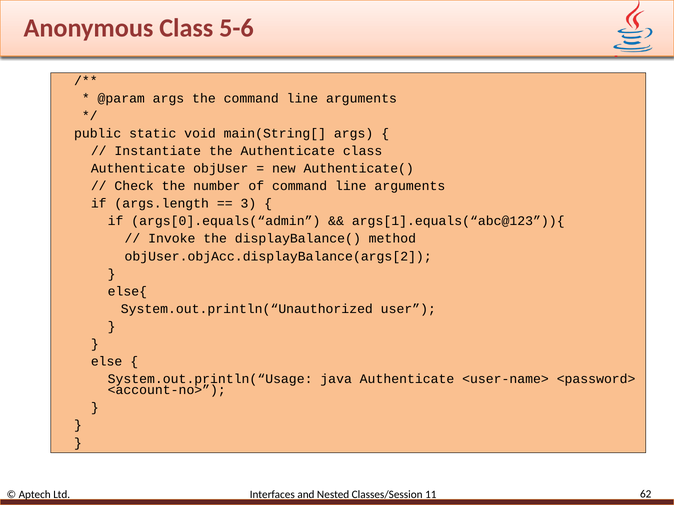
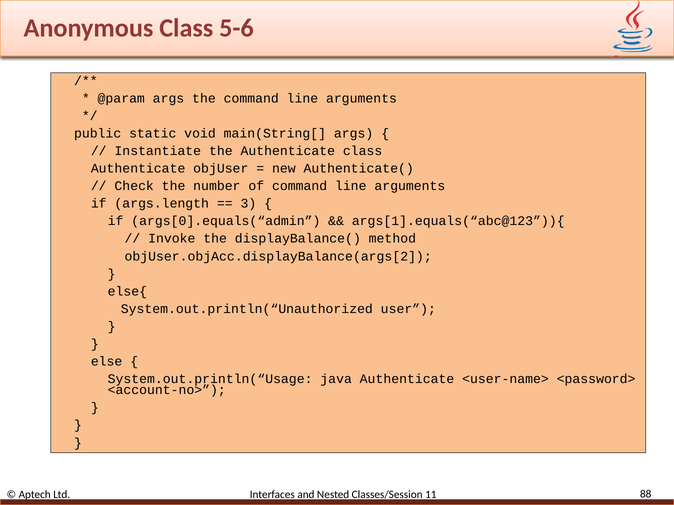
62: 62 -> 88
